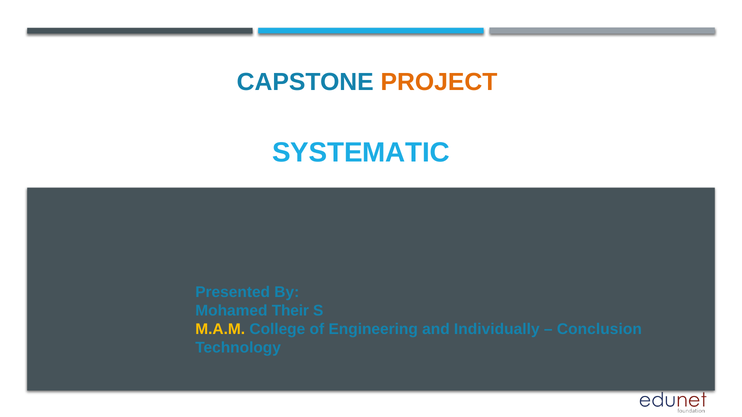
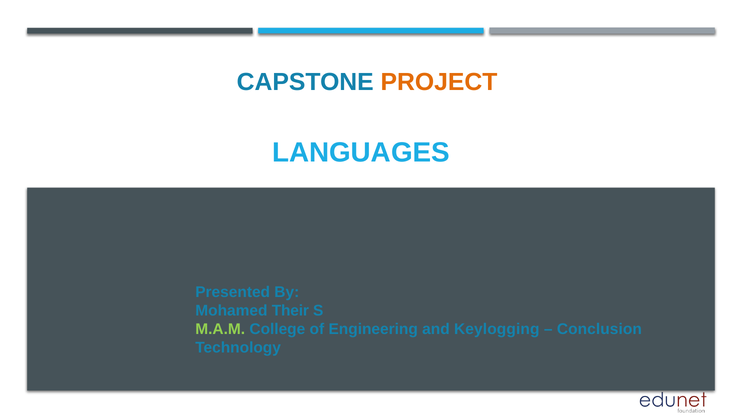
SYSTEMATIC: SYSTEMATIC -> LANGUAGES
M.A.M colour: yellow -> light green
Individually: Individually -> Keylogging
